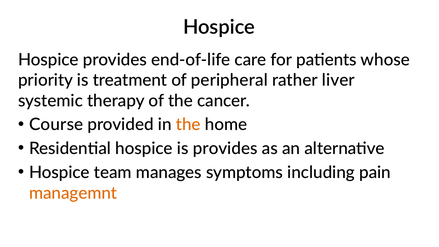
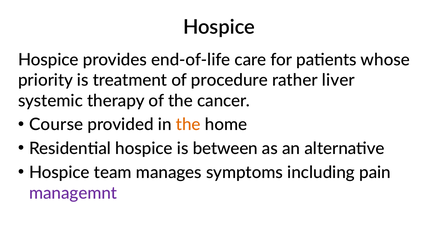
peripheral: peripheral -> procedure
is provides: provides -> between
managemnt colour: orange -> purple
